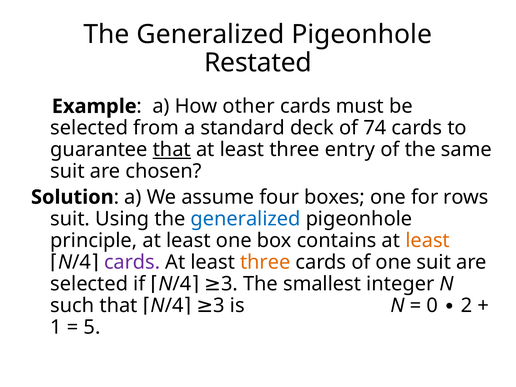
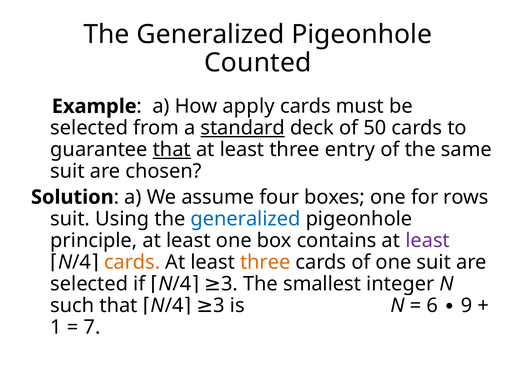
Restated: Restated -> Counted
other: other -> apply
standard underline: none -> present
74: 74 -> 50
least at (428, 241) colour: orange -> purple
cards at (132, 262) colour: purple -> orange
0: 0 -> 6
2: 2 -> 9
5: 5 -> 7
